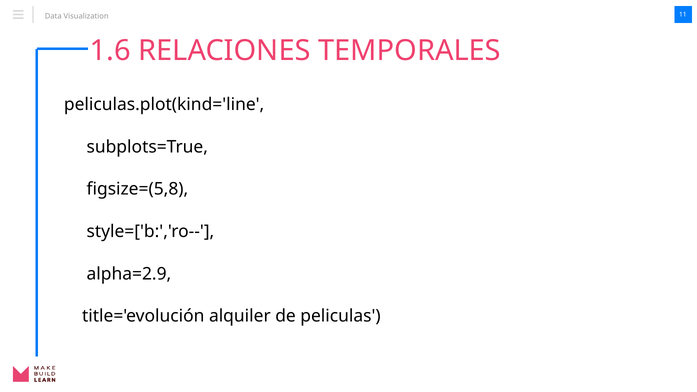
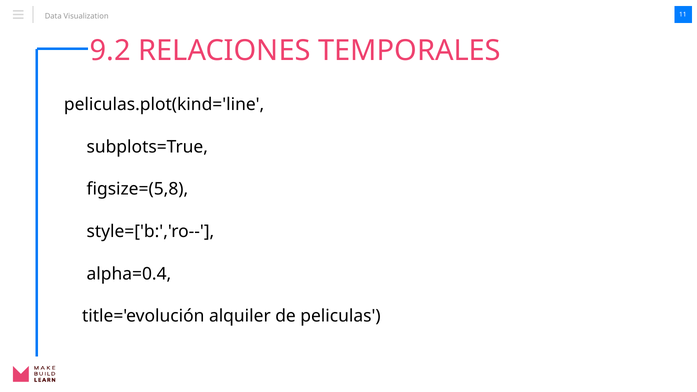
1.6: 1.6 -> 9.2
alpha=2.9: alpha=2.9 -> alpha=0.4
